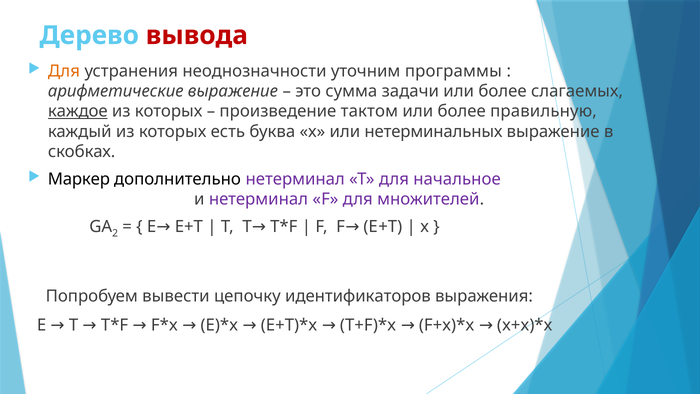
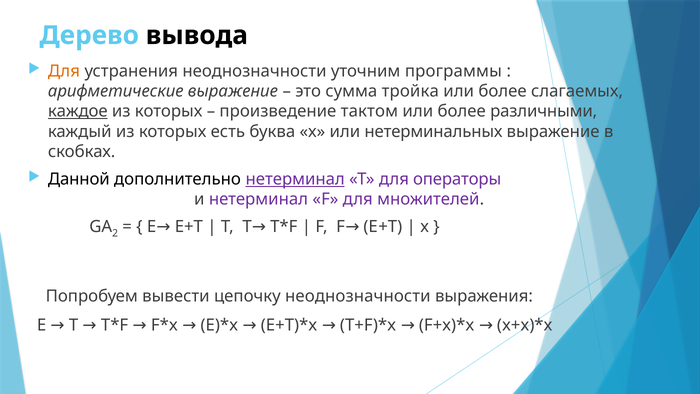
вывода colour: red -> black
задачи: задачи -> тройка
правильную: правильную -> различными
Маркер: Маркер -> Данной
нетерминал at (295, 179) underline: none -> present
начальное: начальное -> операторы
цепочку идентификаторов: идентификаторов -> неоднозначности
